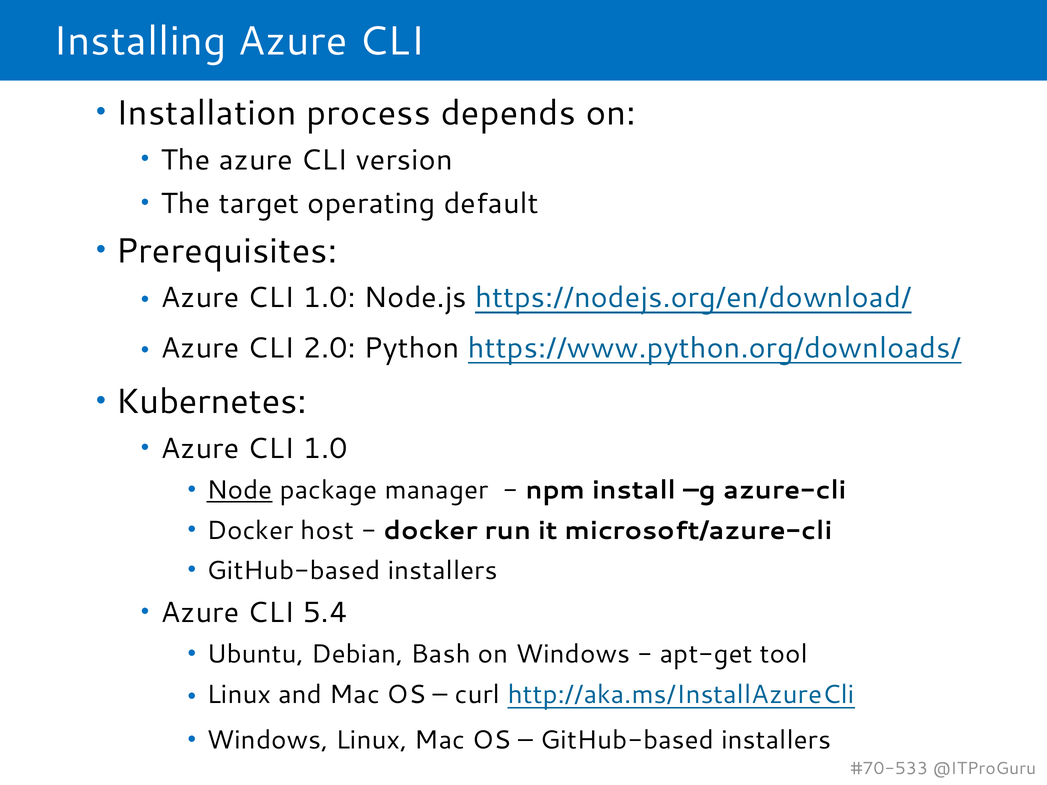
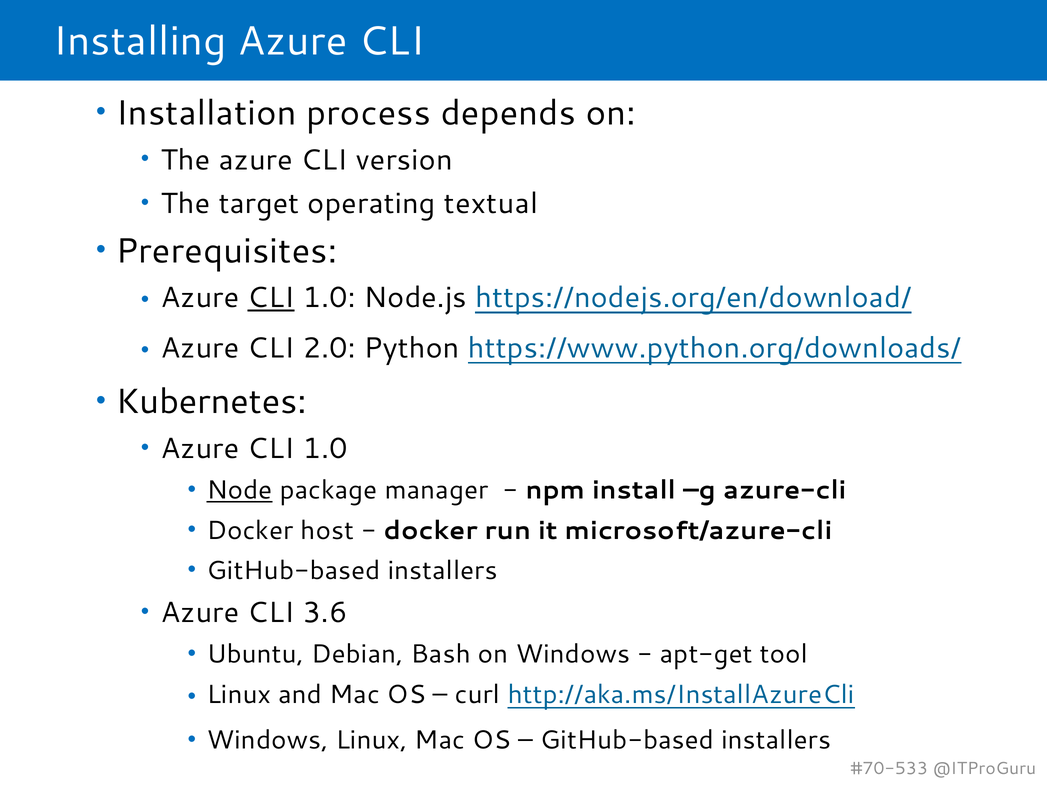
default: default -> textual
CLI at (271, 298) underline: none -> present
5.4: 5.4 -> 3.6
